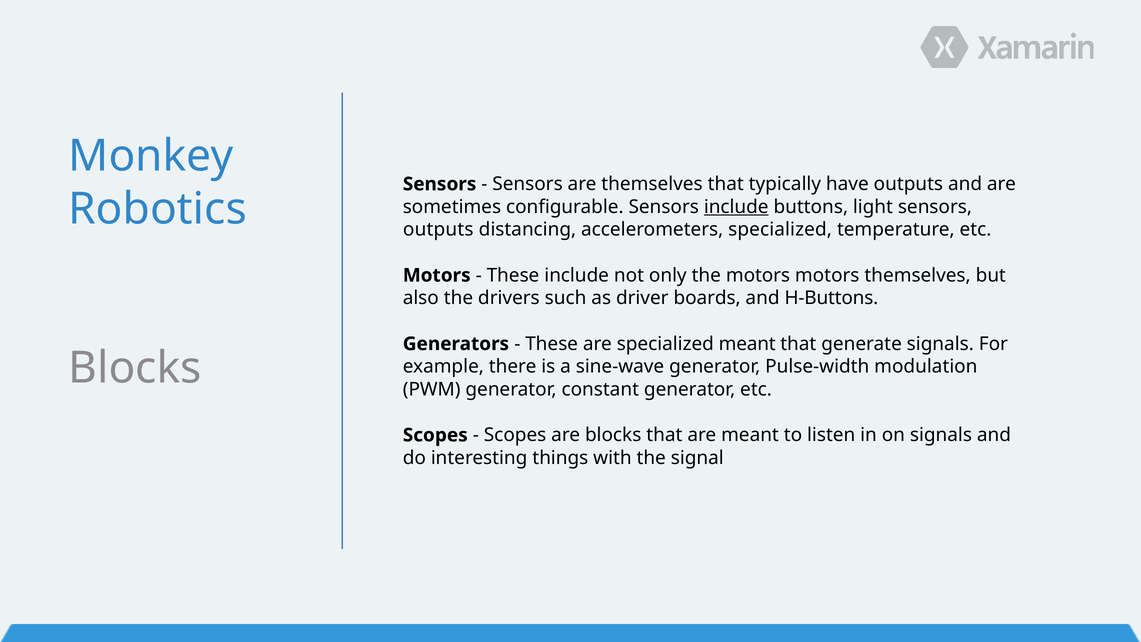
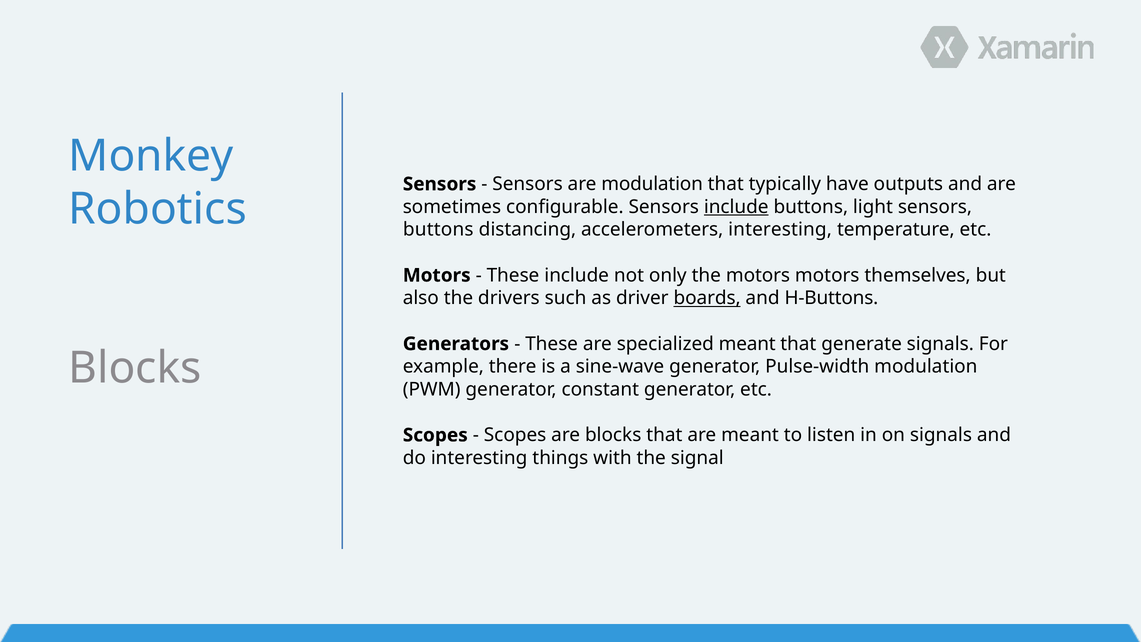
are themselves: themselves -> modulation
outputs at (438, 230): outputs -> buttons
accelerometers specialized: specialized -> interesting
boards underline: none -> present
